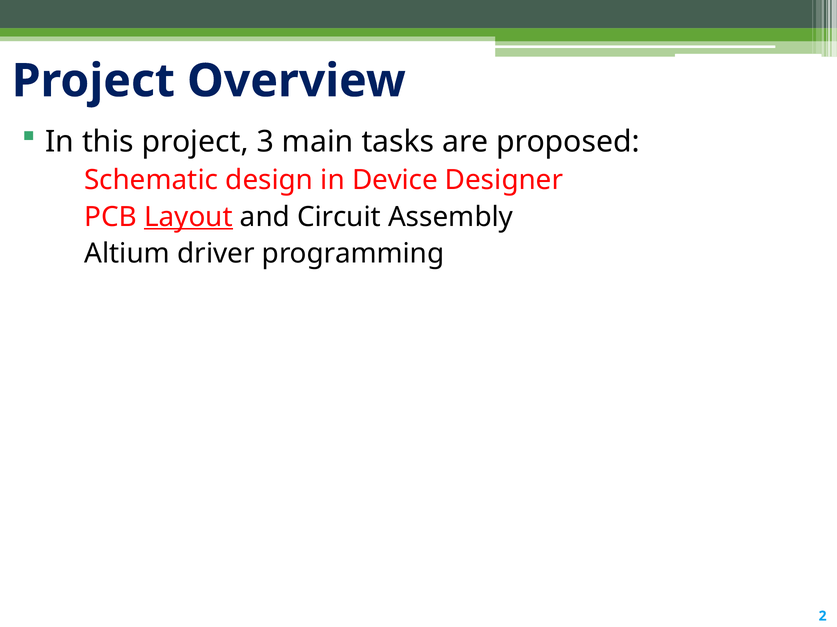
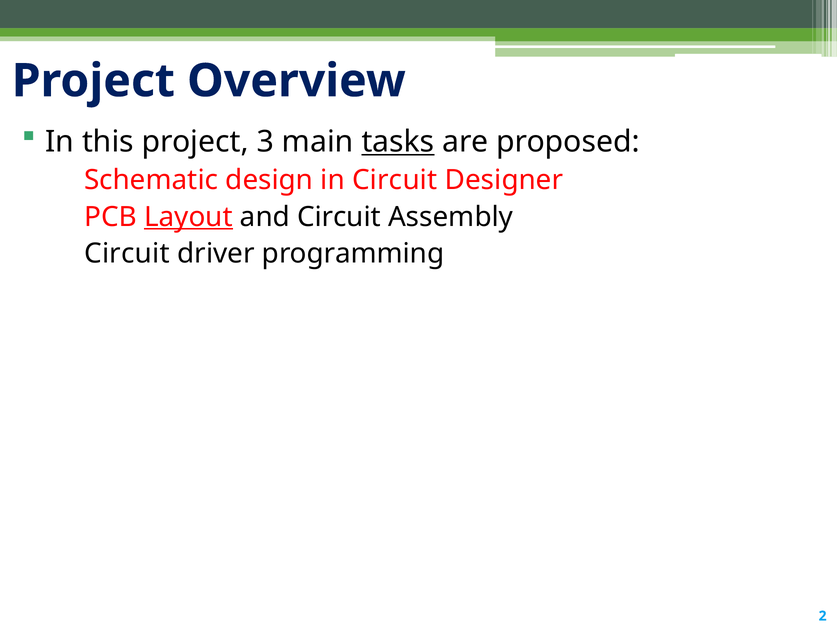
tasks underline: none -> present
in Device: Device -> Circuit
Altium at (127, 254): Altium -> Circuit
